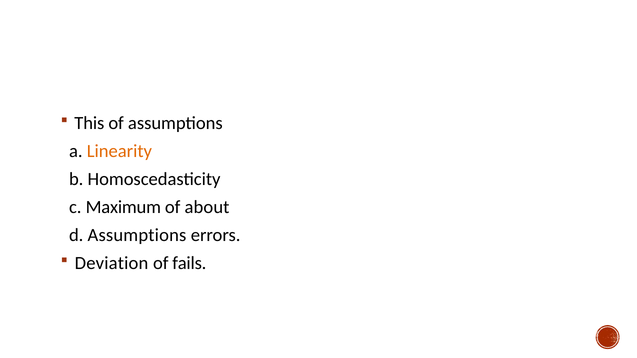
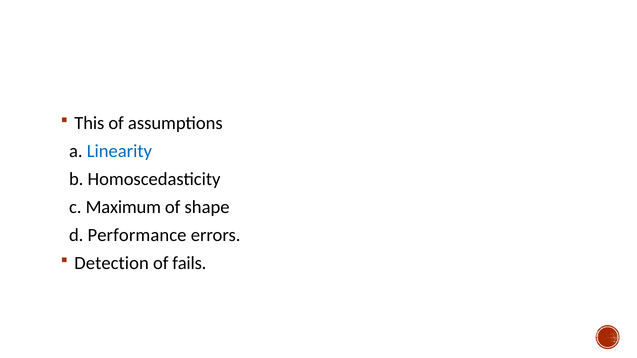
Linearity colour: orange -> blue
about: about -> shape
d Assumptions: Assumptions -> Performance
Deviation: Deviation -> Detection
